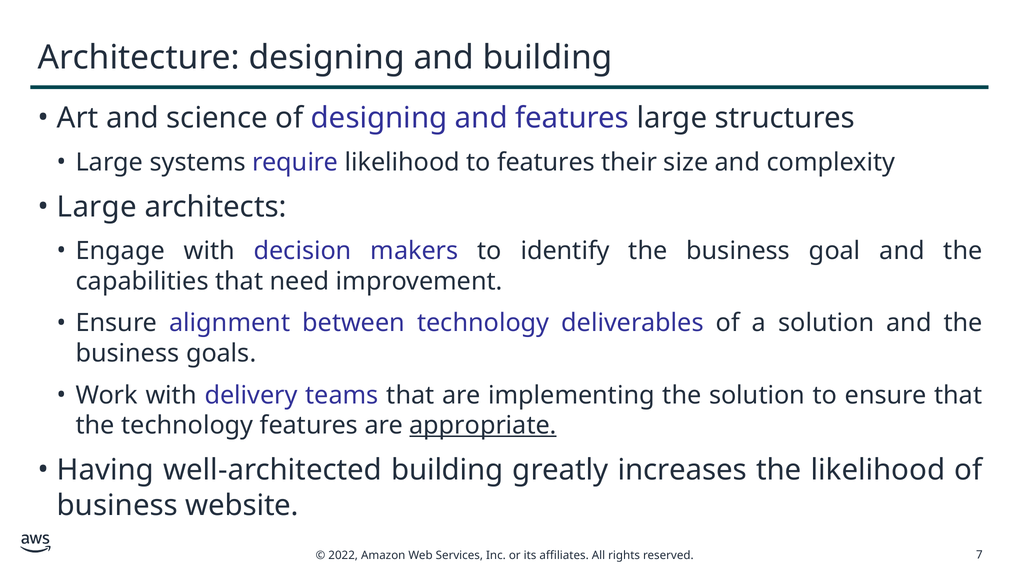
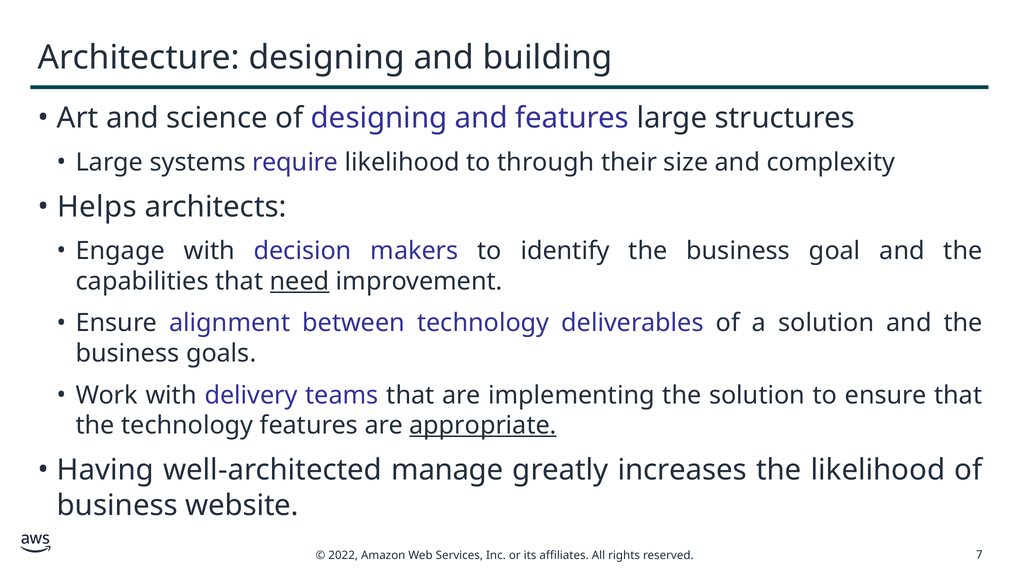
to features: features -> through
Large at (97, 207): Large -> Helps
need underline: none -> present
well-architected building: building -> manage
